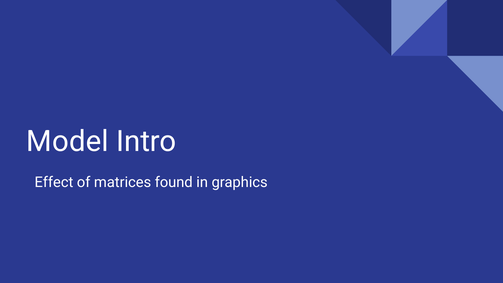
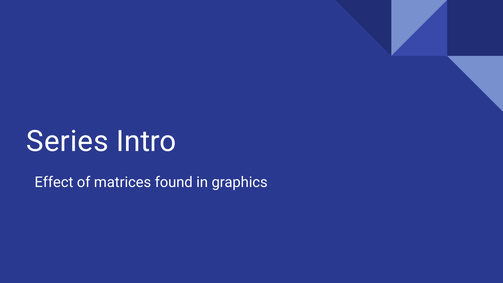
Model: Model -> Series
